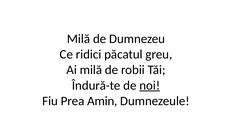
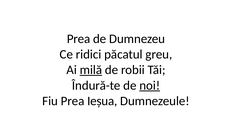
Milă at (78, 39): Milă -> Prea
milă at (91, 70) underline: none -> present
Amin: Amin -> Ieșua
